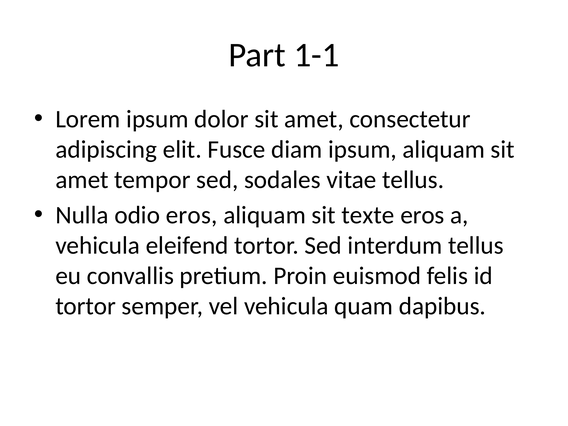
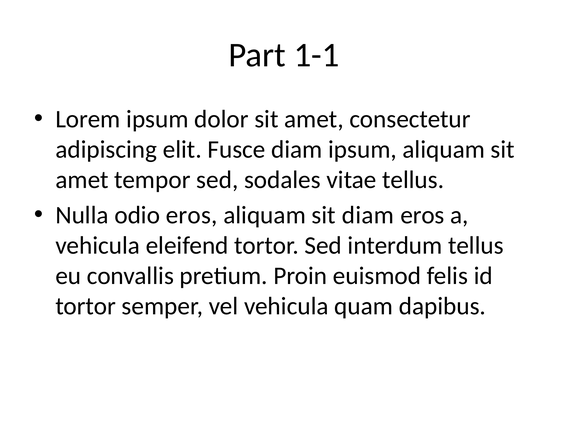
sit texte: texte -> diam
